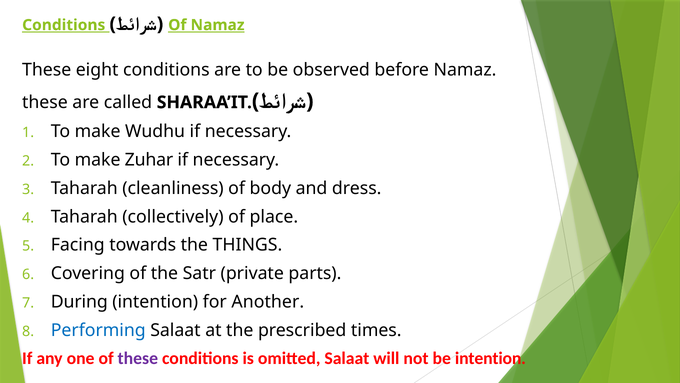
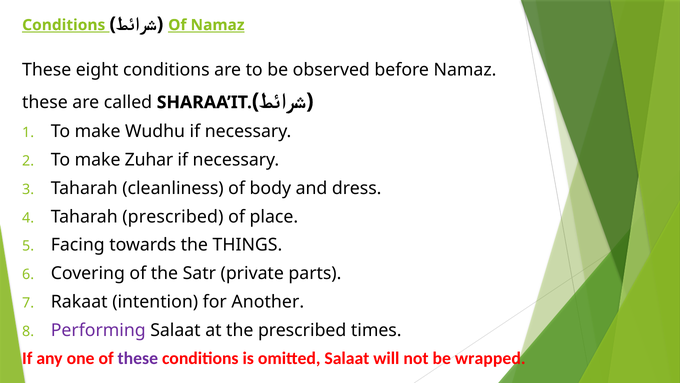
Taharah collectively: collectively -> prescribed
During: During -> Rakaat
Performing colour: blue -> purple
be intention: intention -> wrapped
